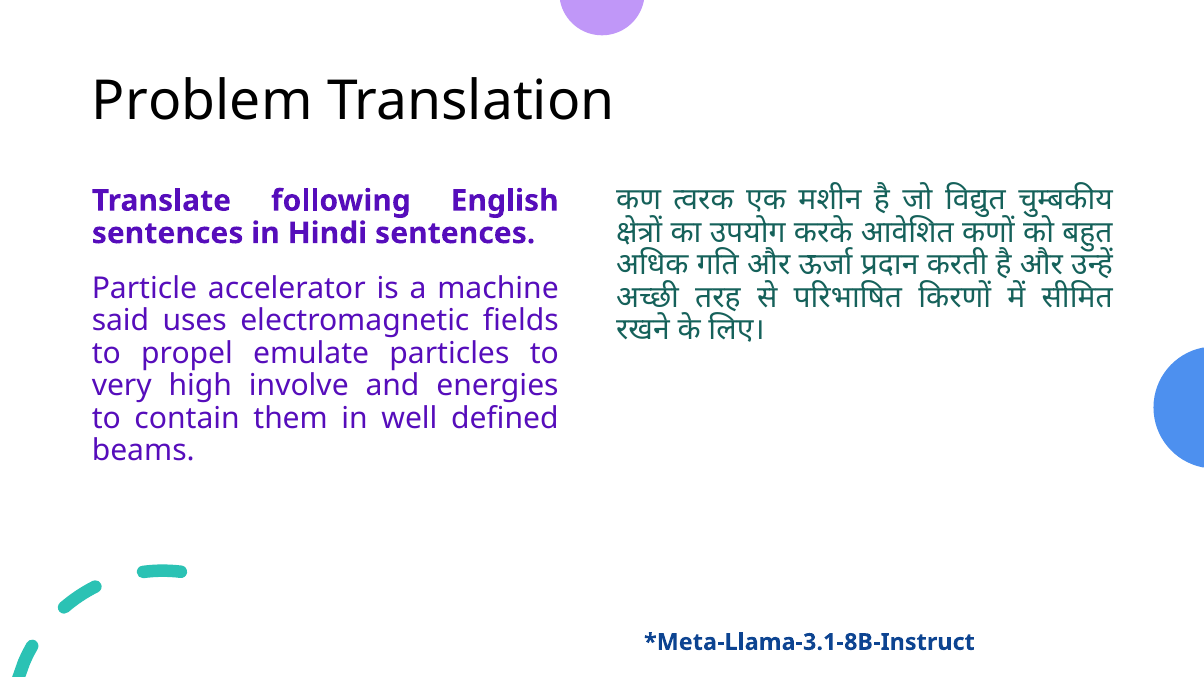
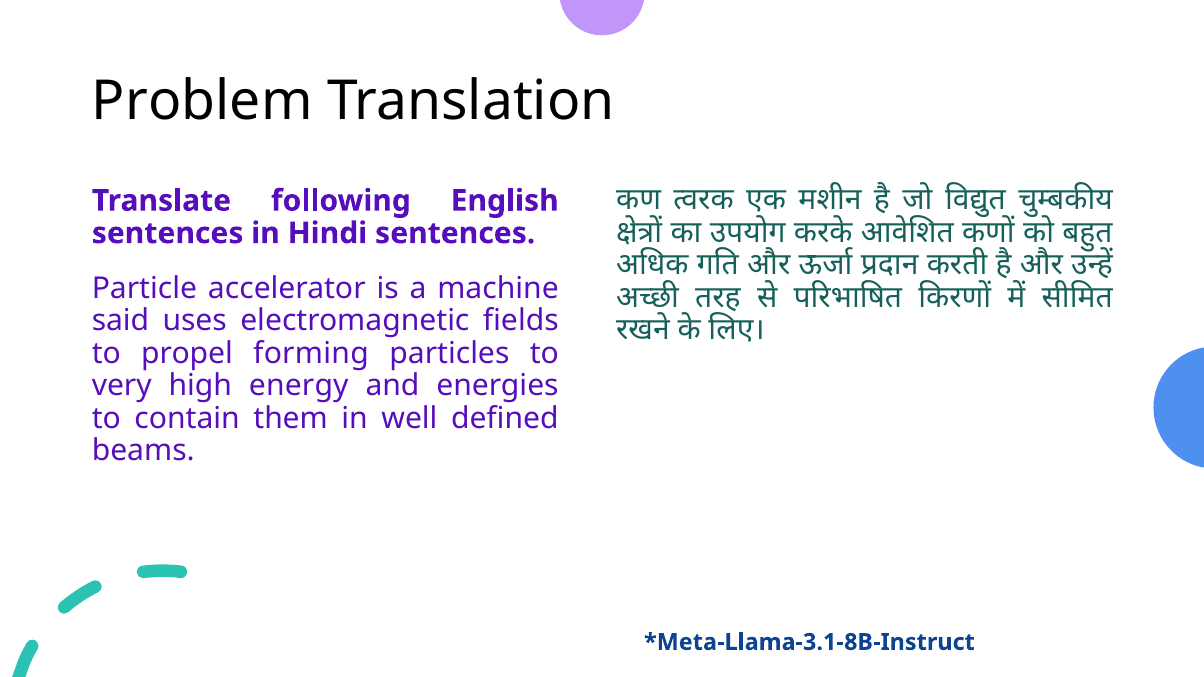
emulate: emulate -> forming
involve: involve -> energy
